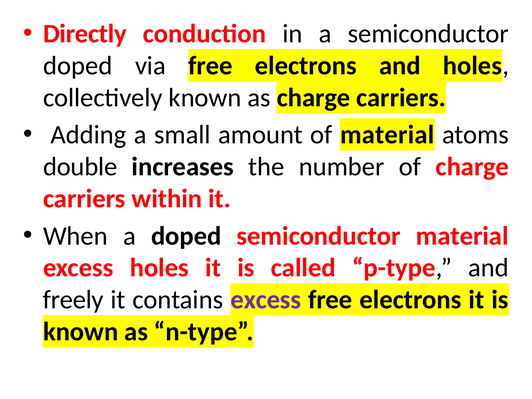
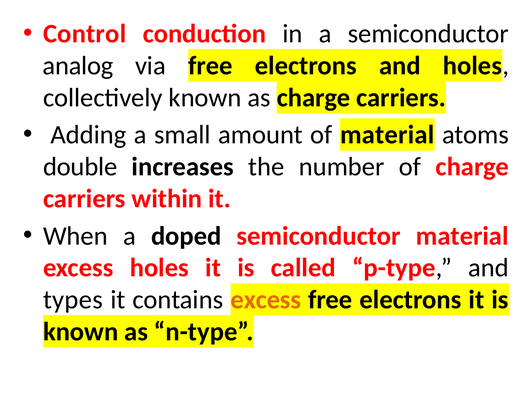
Directly: Directly -> Control
doped at (78, 66): doped -> analog
freely: freely -> types
excess at (266, 300) colour: purple -> orange
